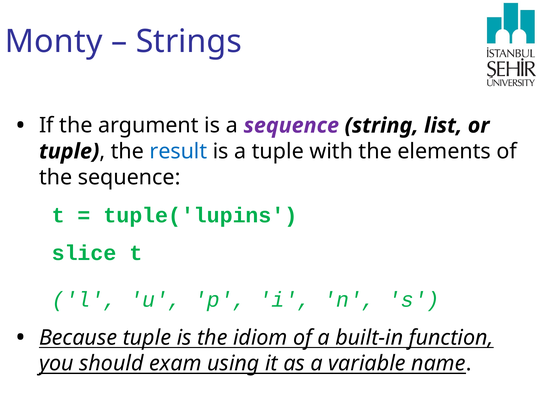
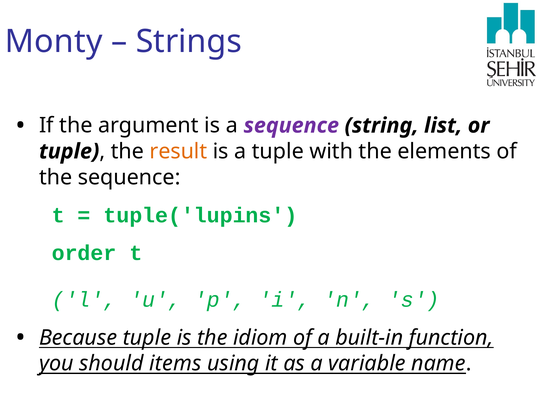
result colour: blue -> orange
slice: slice -> order
exam: exam -> items
